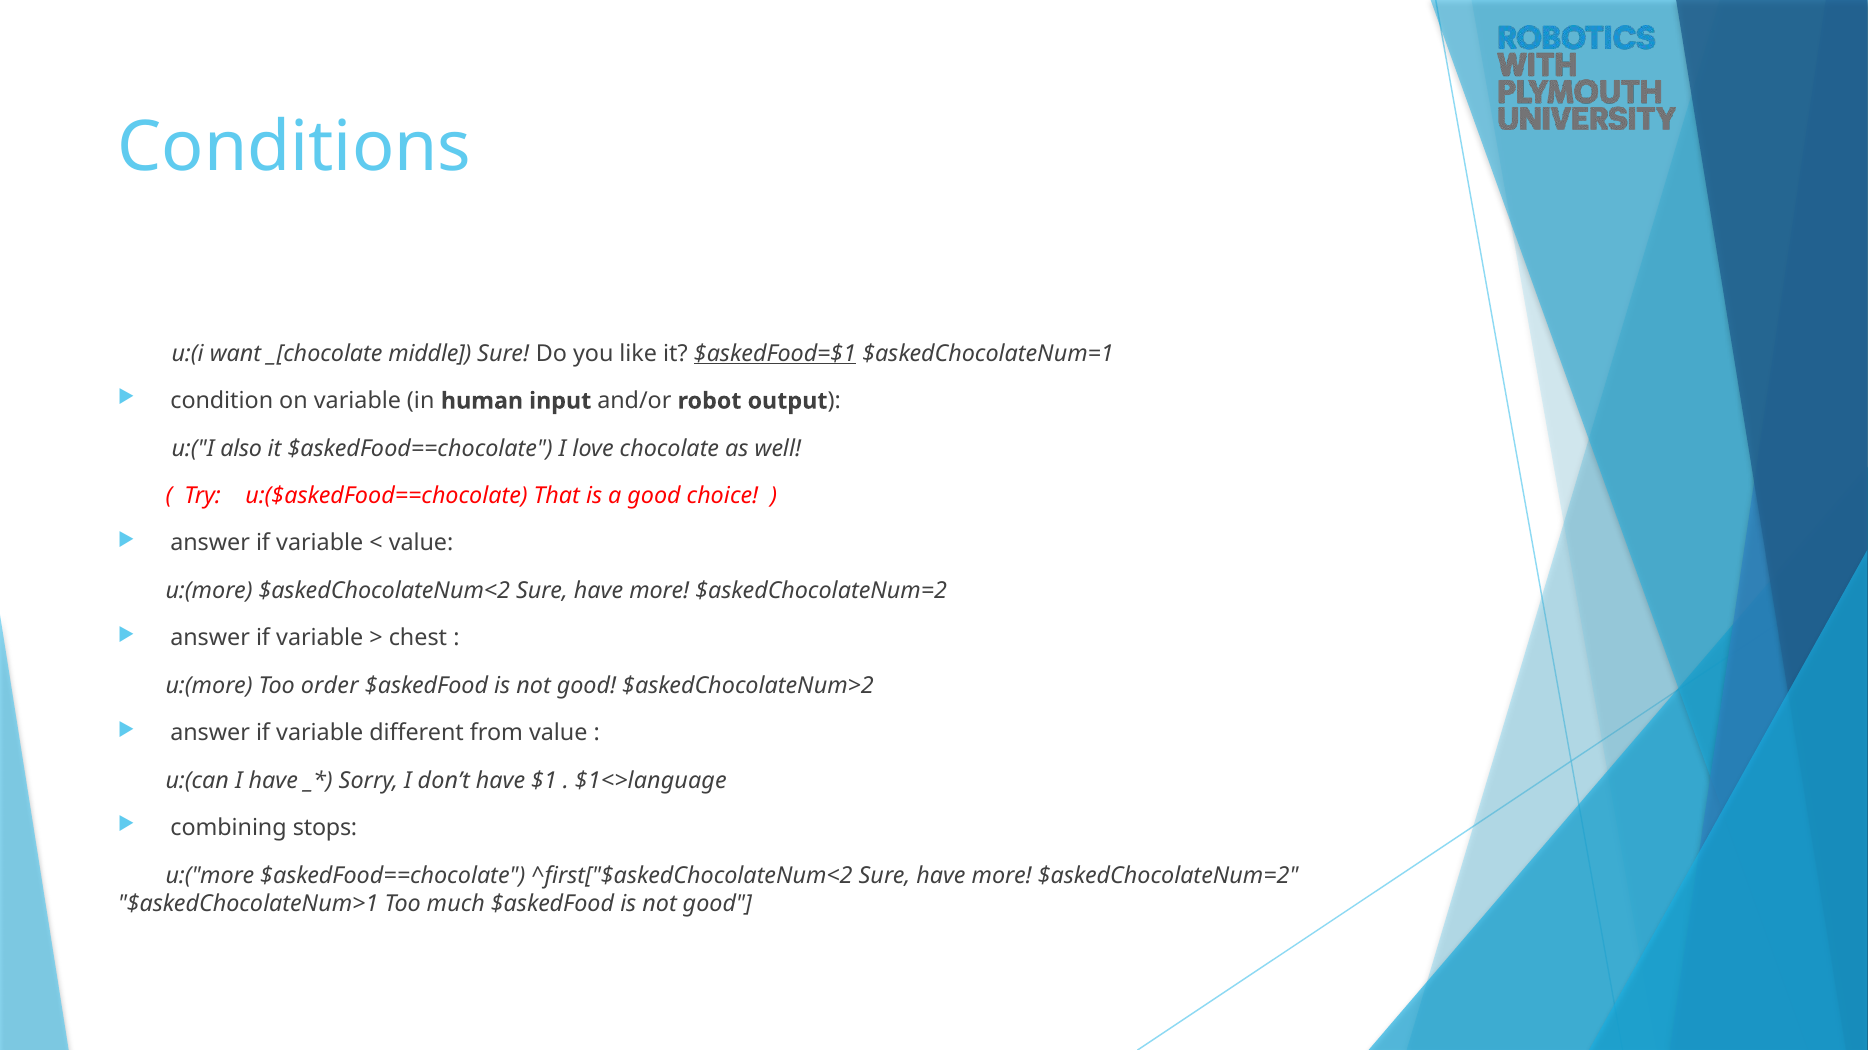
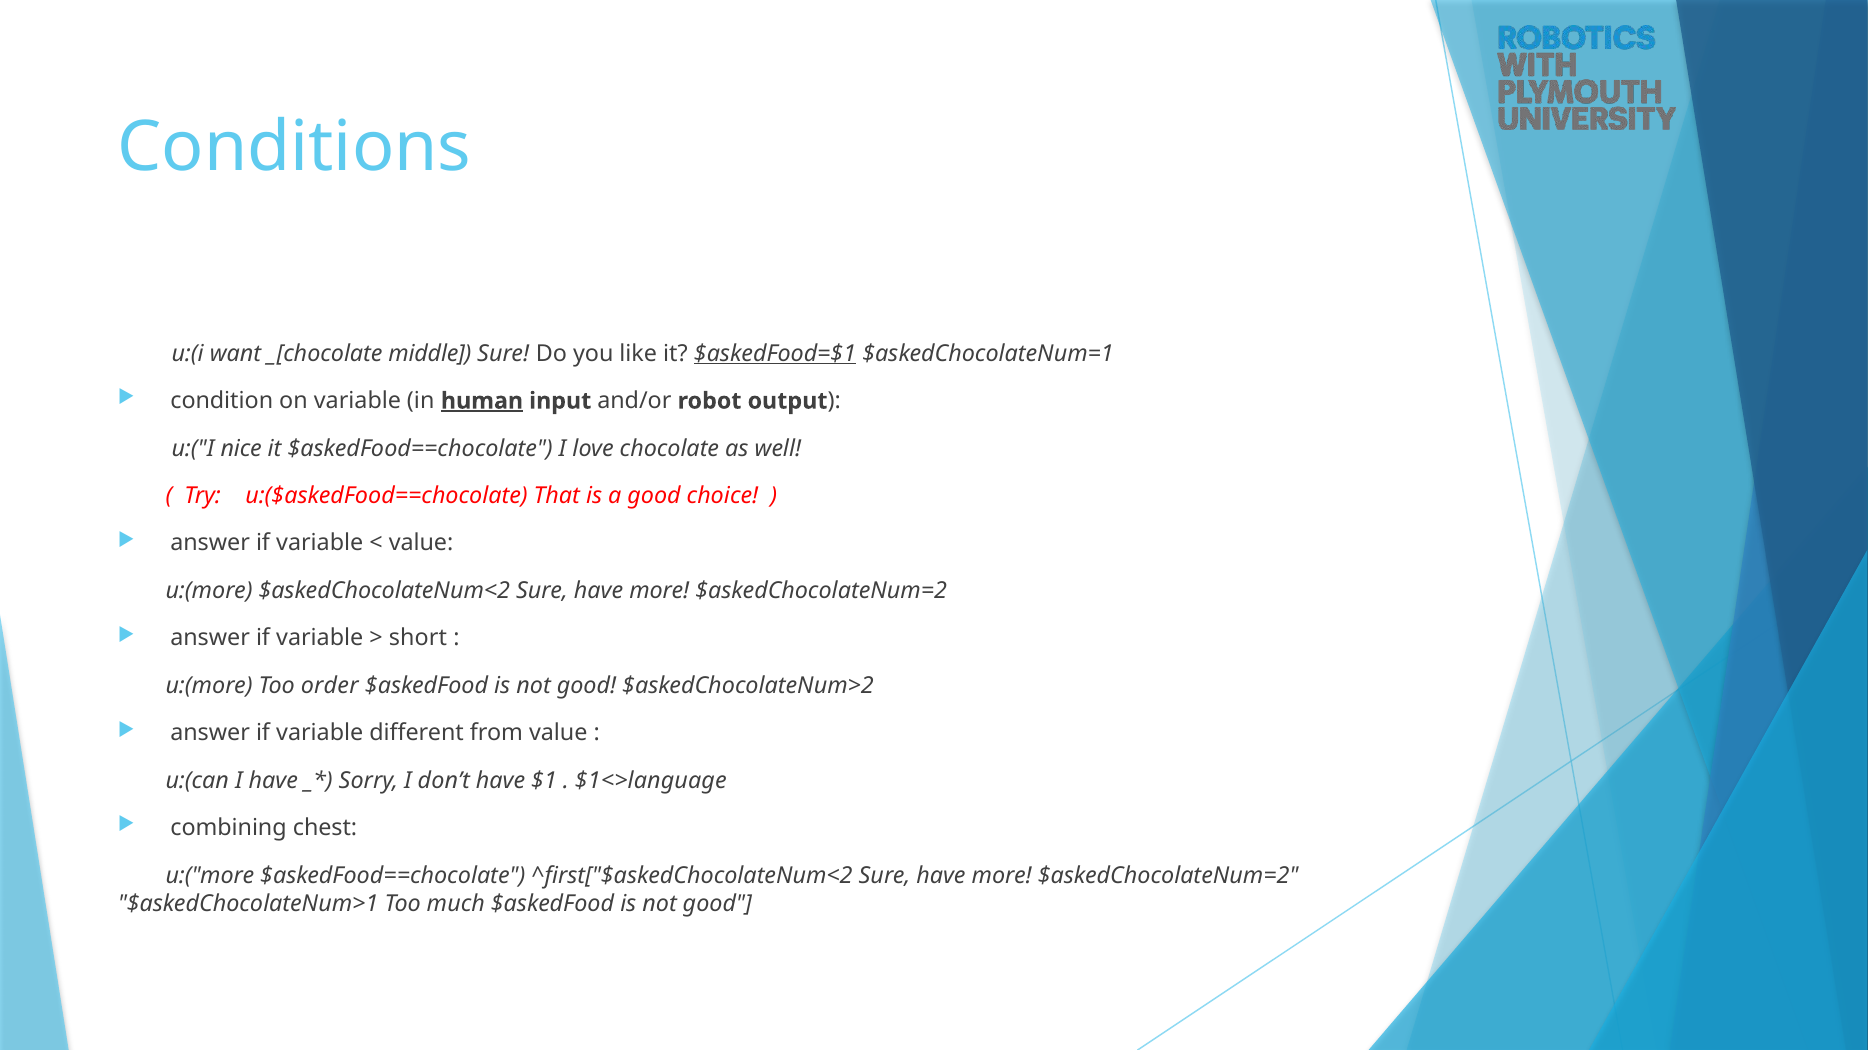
human underline: none -> present
also: also -> nice
chest: chest -> short
stops: stops -> chest
